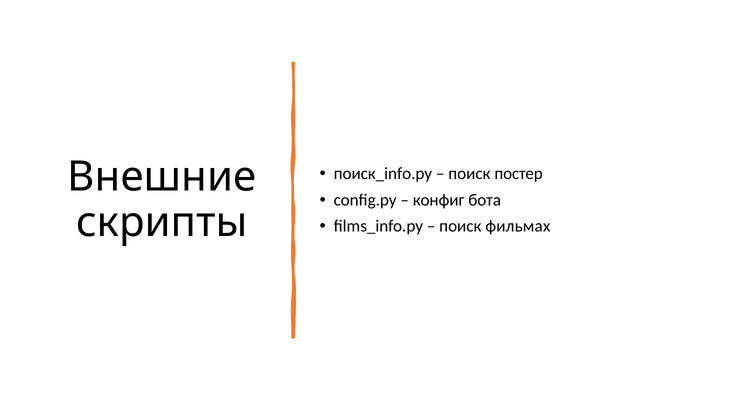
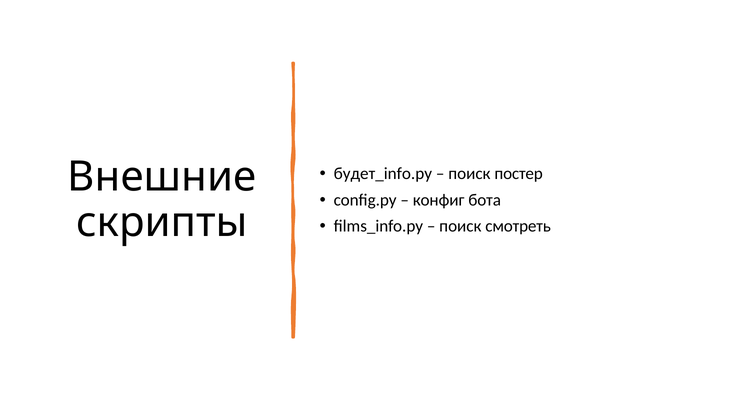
поиск_info.py: поиск_info.py -> будет_info.py
фильмах: фильмах -> смотреть
